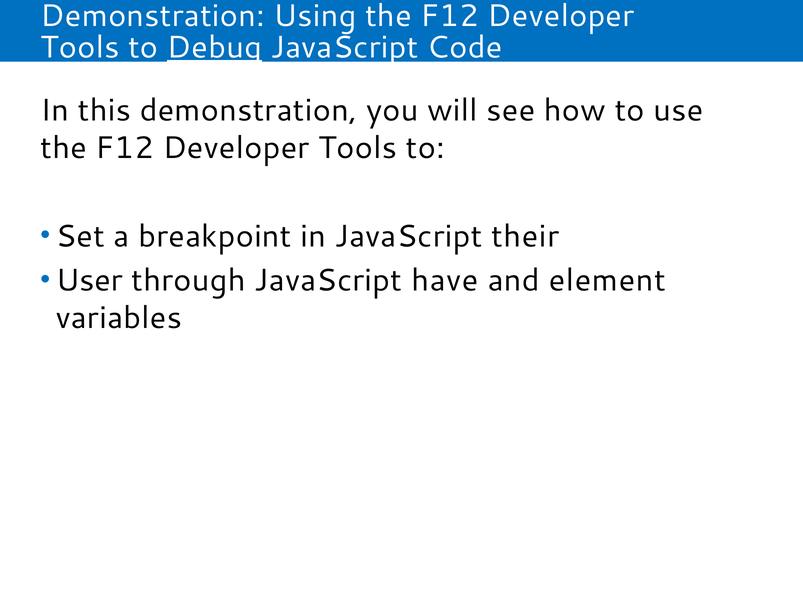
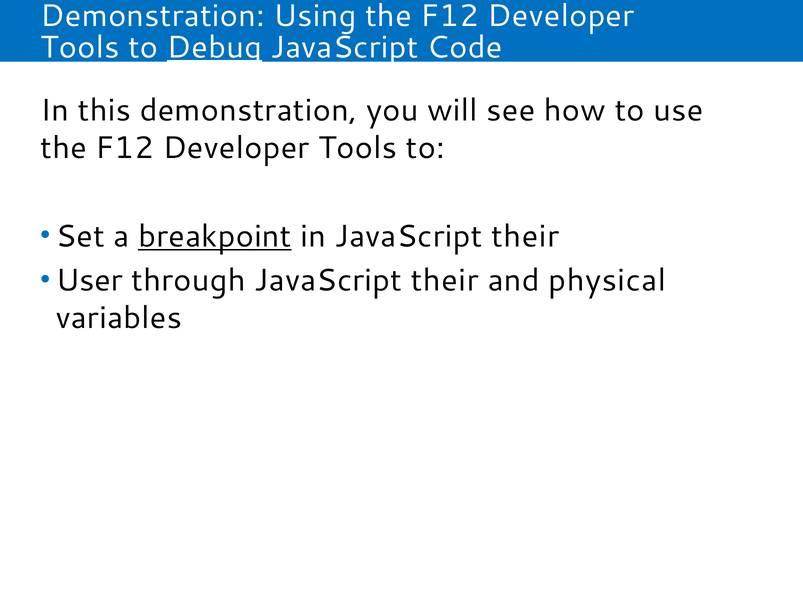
breakpoint underline: none -> present
through JavaScript have: have -> their
element: element -> physical
